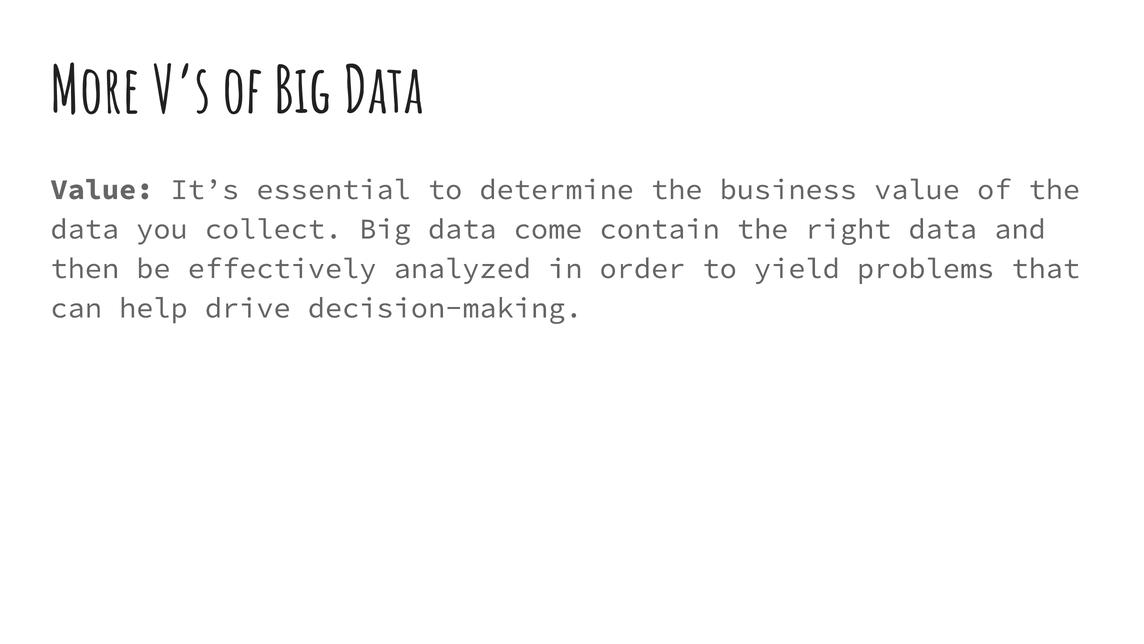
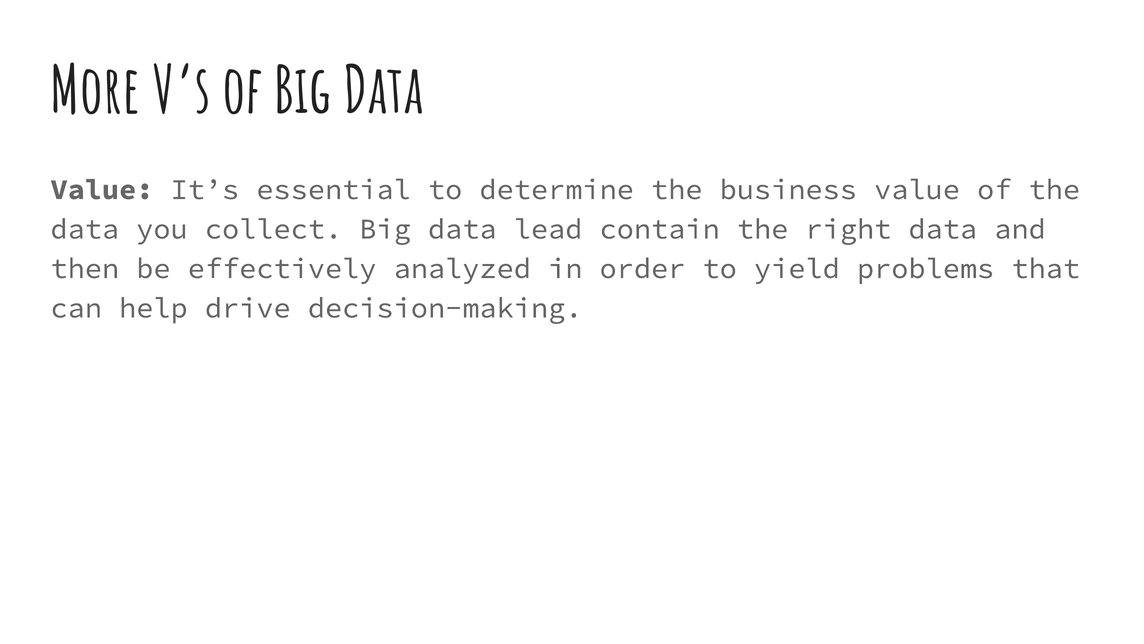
come: come -> lead
